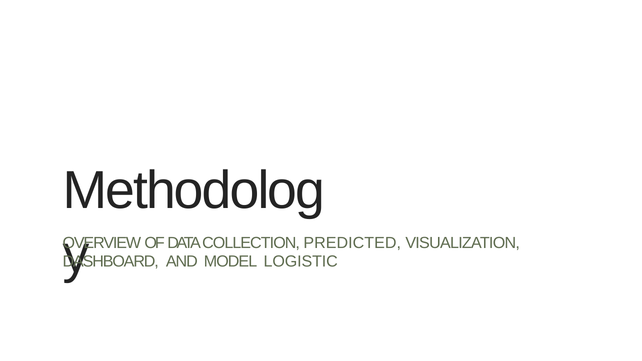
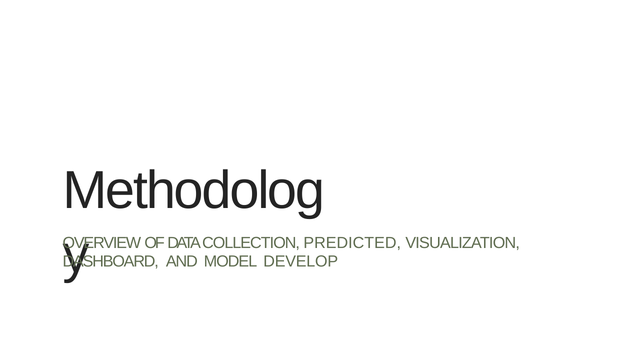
LOGISTIC: LOGISTIC -> DEVELOP
